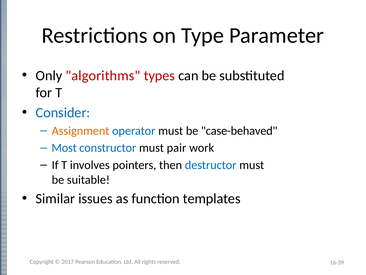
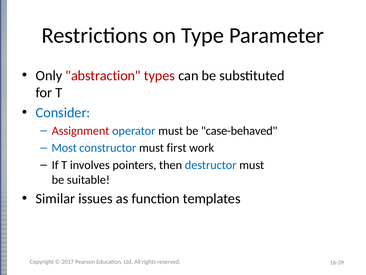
algorithms: algorithms -> abstraction
Assignment colour: orange -> red
pair: pair -> first
